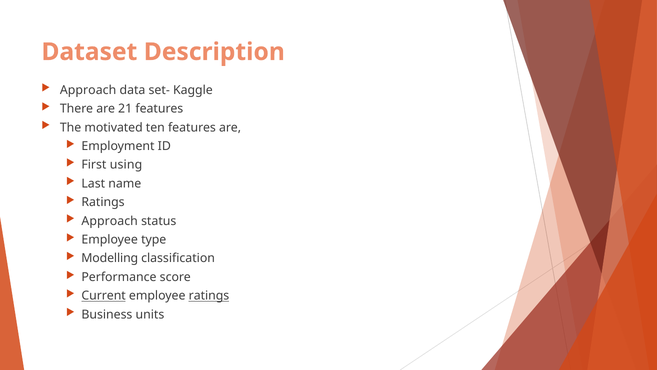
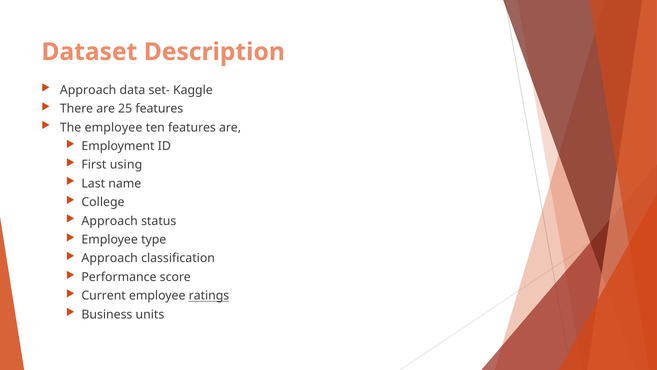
21: 21 -> 25
The motivated: motivated -> employee
Ratings at (103, 202): Ratings -> College
Modelling at (110, 258): Modelling -> Approach
Current underline: present -> none
